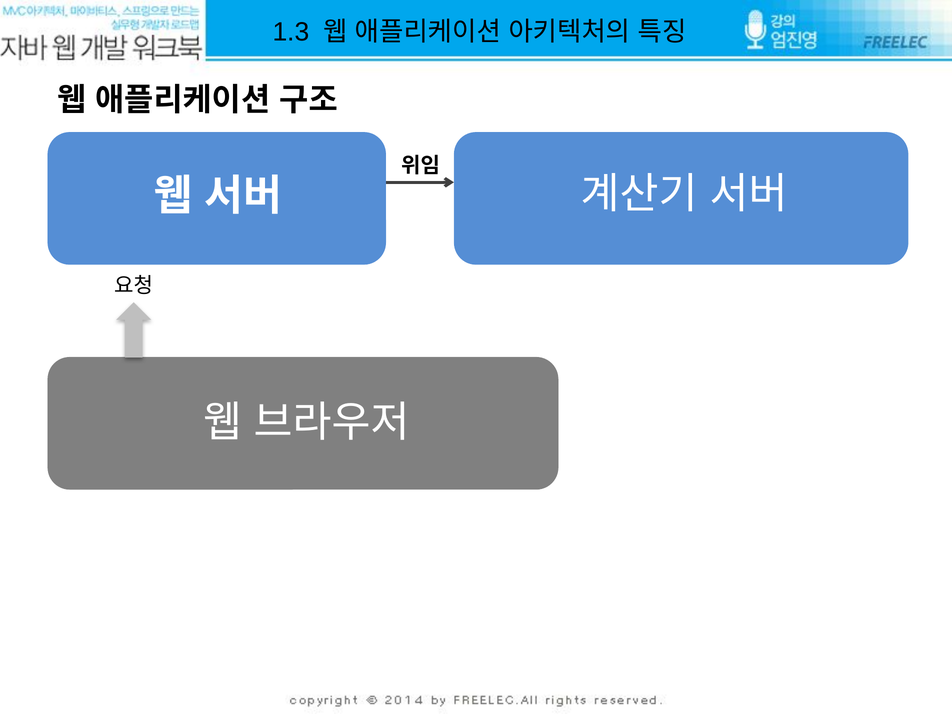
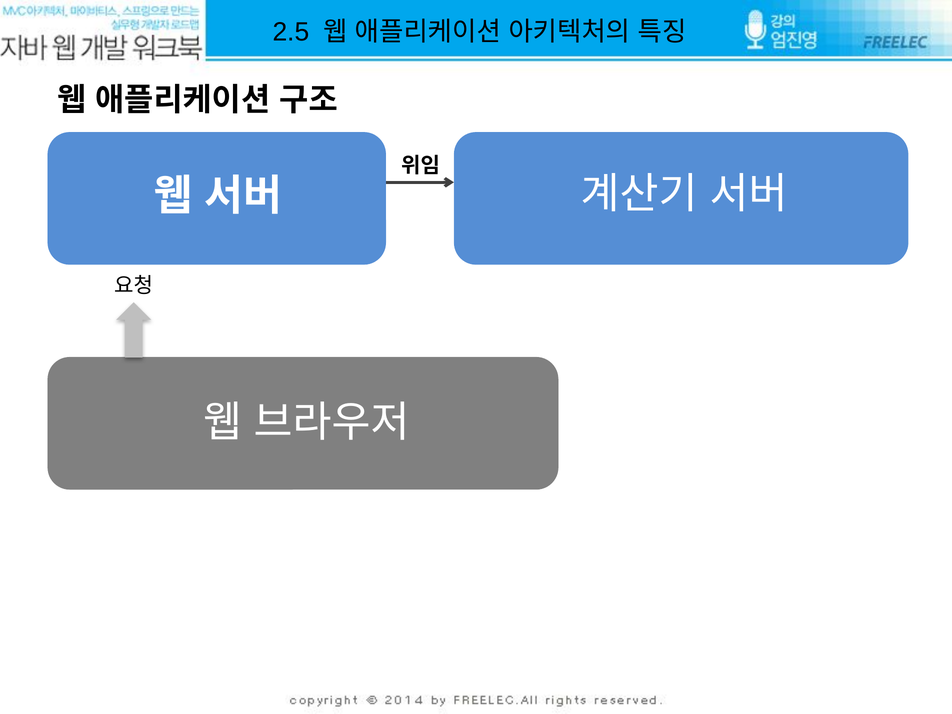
1.3: 1.3 -> 2.5
